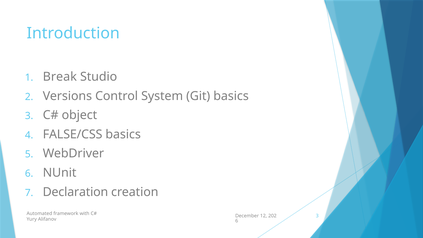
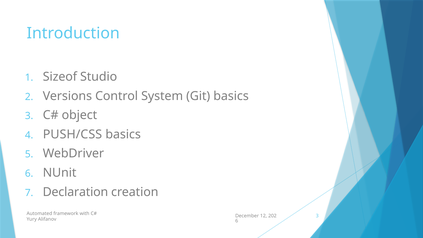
Break: Break -> Sizeof
FALSE/CSS: FALSE/CSS -> PUSH/CSS
